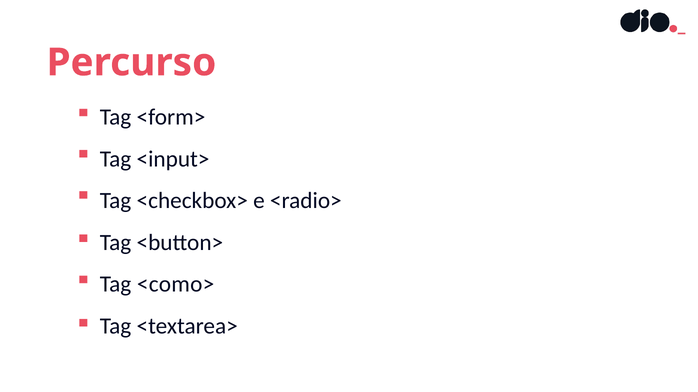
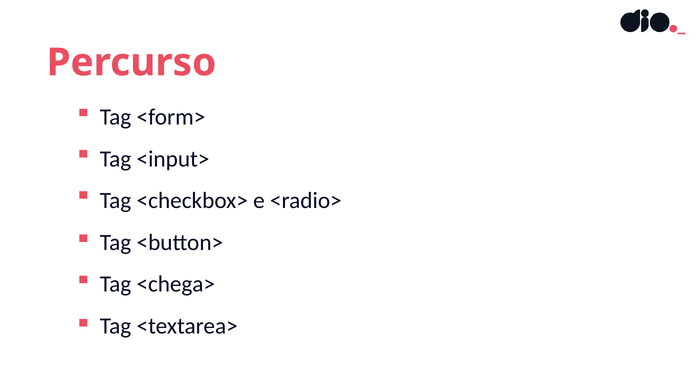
<como>: <como> -> <chega>
